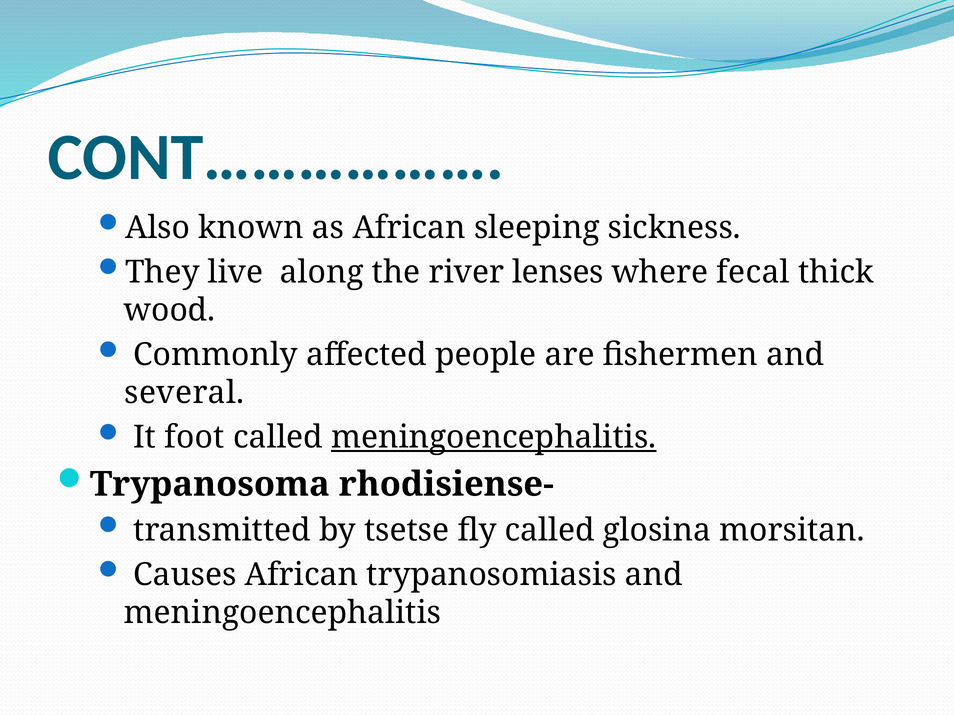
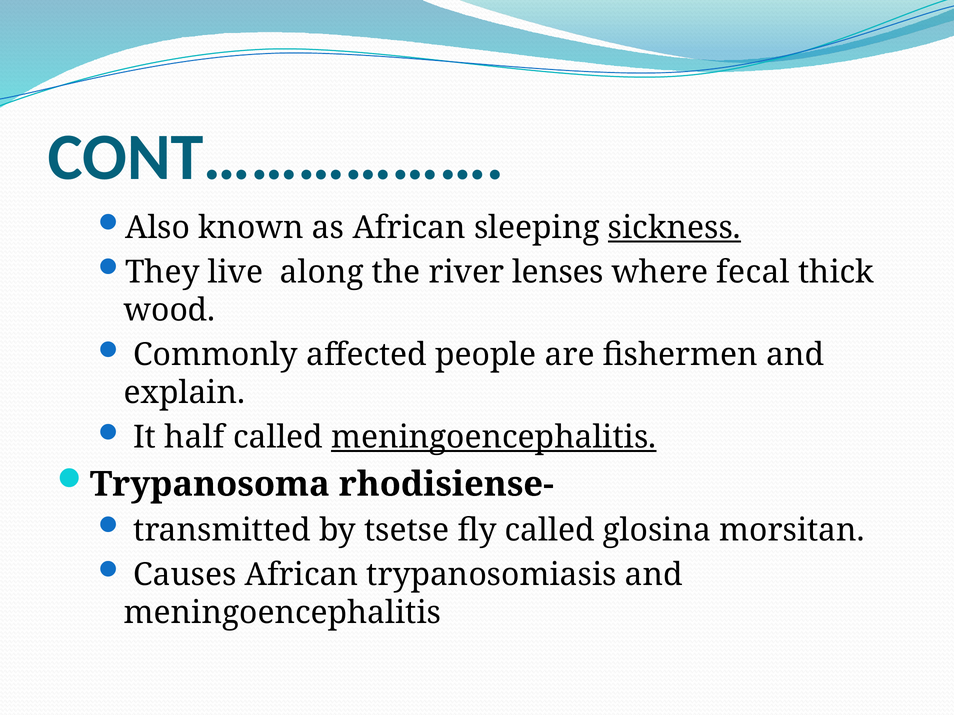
sickness underline: none -> present
several: several -> explain
foot: foot -> half
